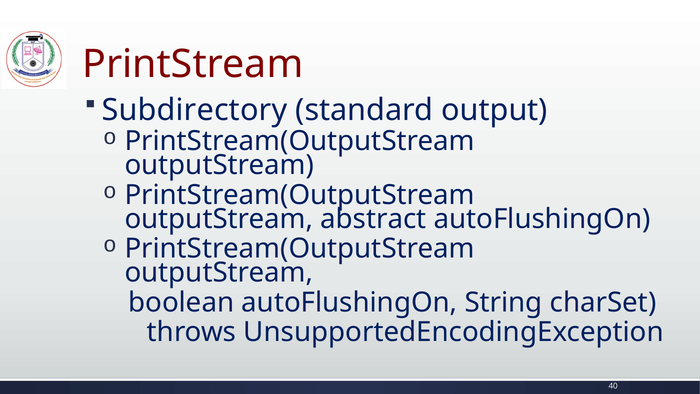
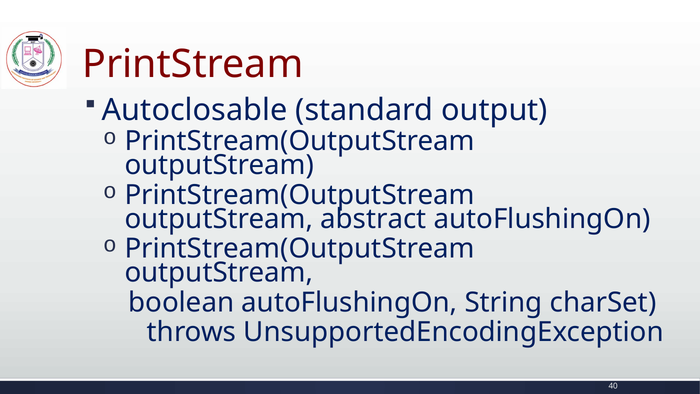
Subdirectory: Subdirectory -> Autoclosable
